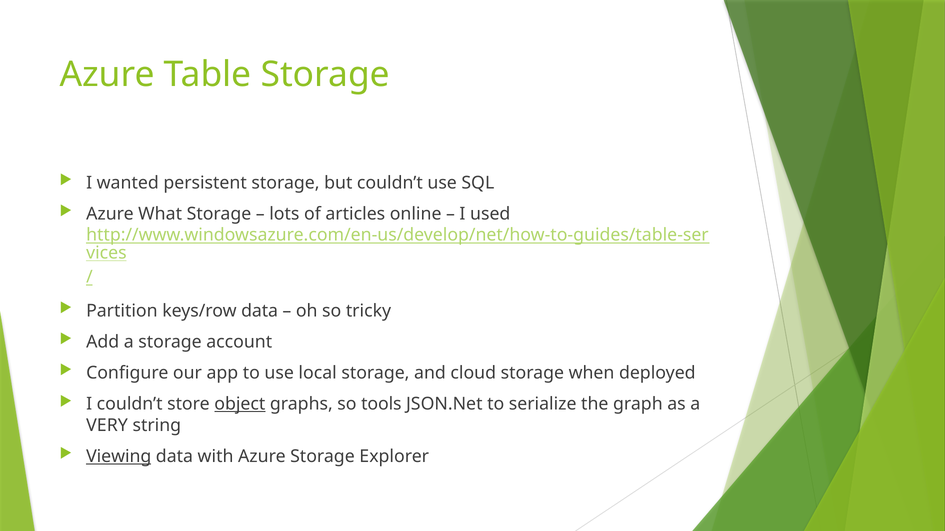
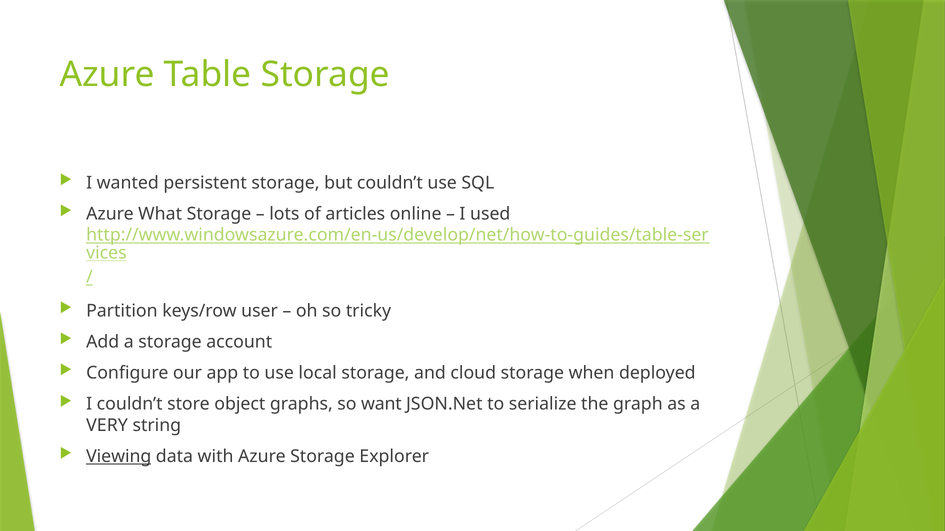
keys/row data: data -> user
object underline: present -> none
tools: tools -> want
